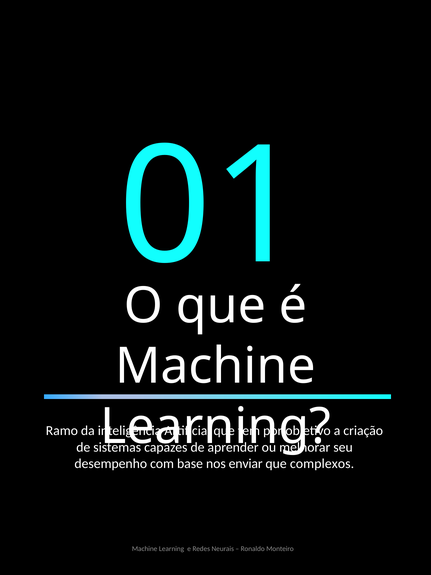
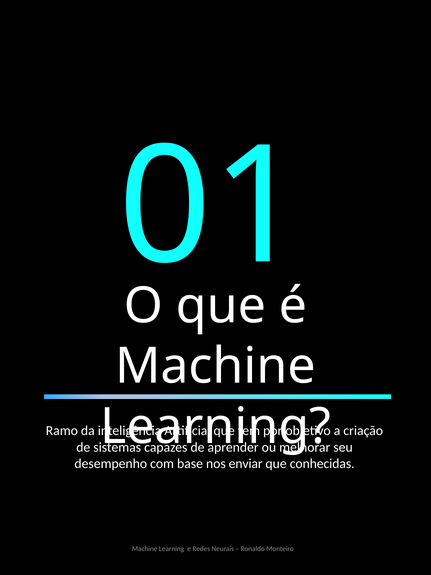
complexos: complexos -> conhecidas
